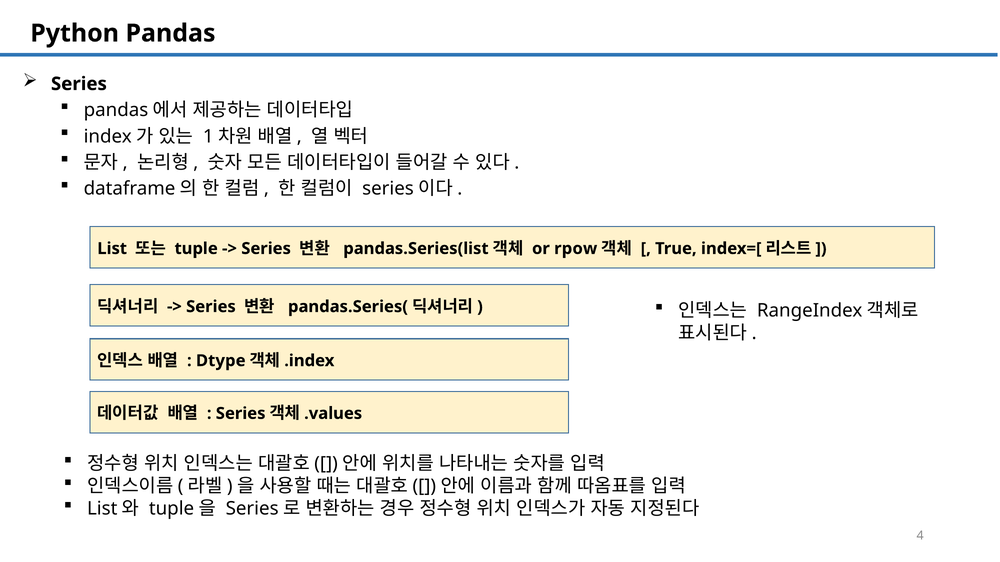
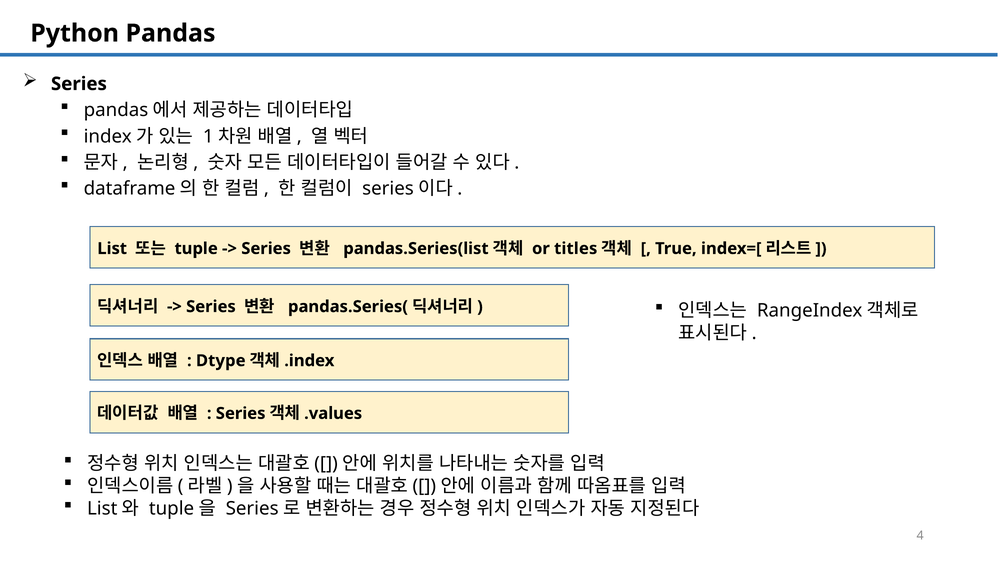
rpow: rpow -> titles
